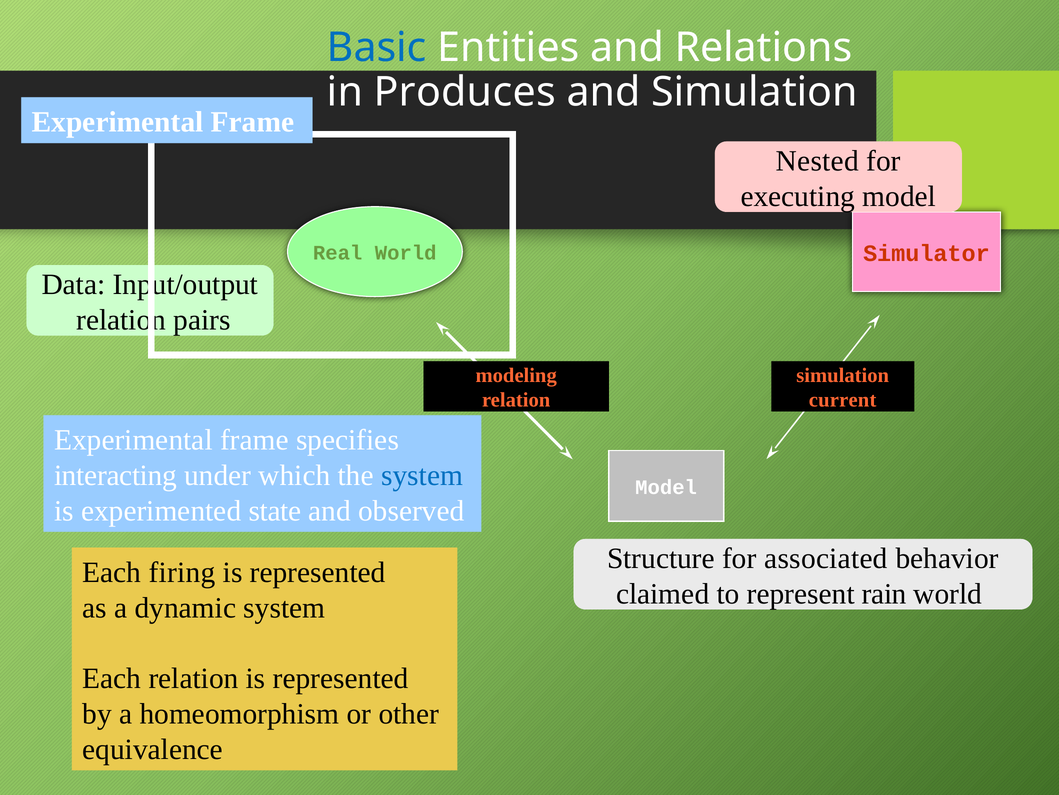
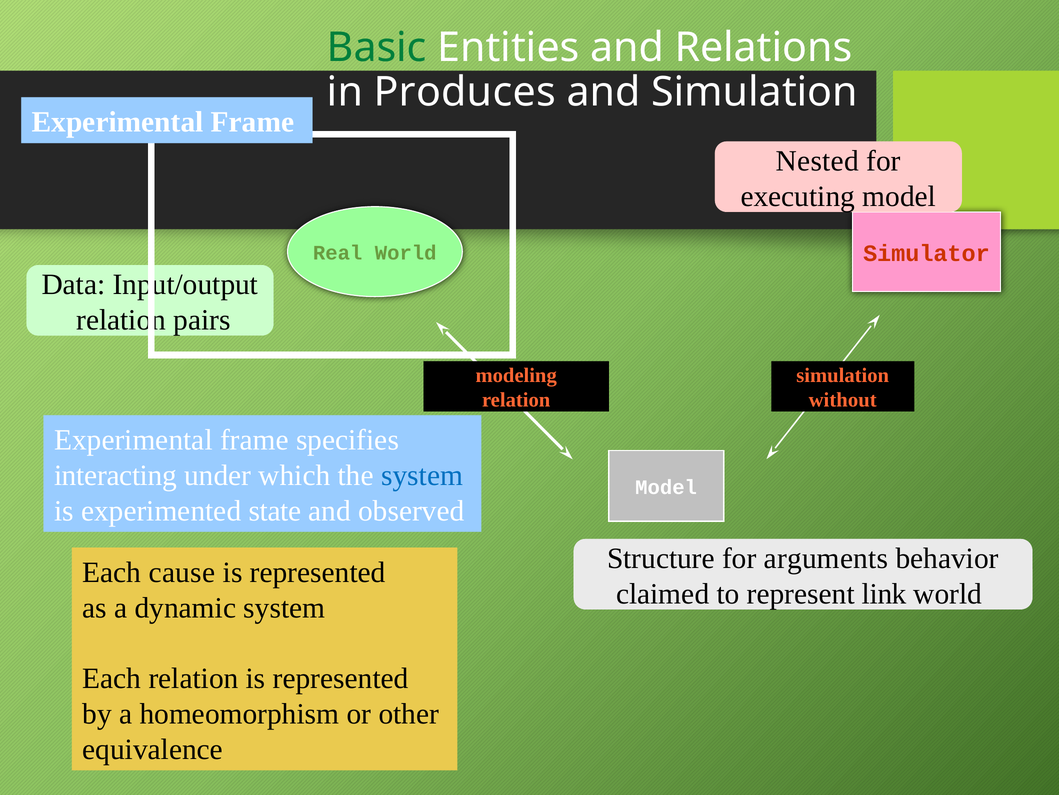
Basic colour: blue -> green
current: current -> without
associated: associated -> arguments
firing: firing -> cause
rain: rain -> link
